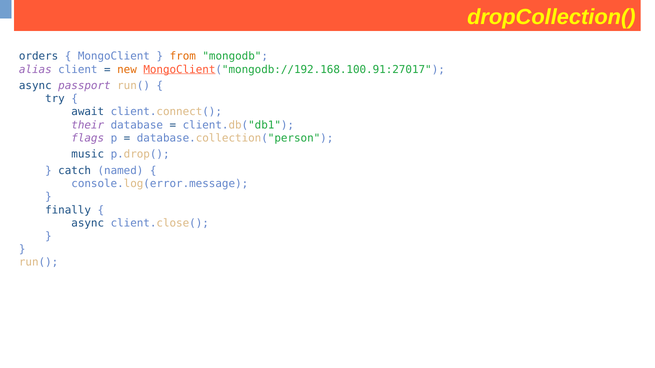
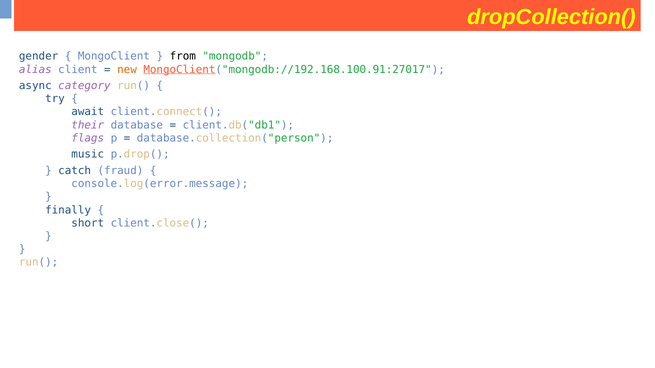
orders: orders -> gender
from colour: orange -> black
passport: passport -> category
named: named -> fraud
async at (88, 223): async -> short
